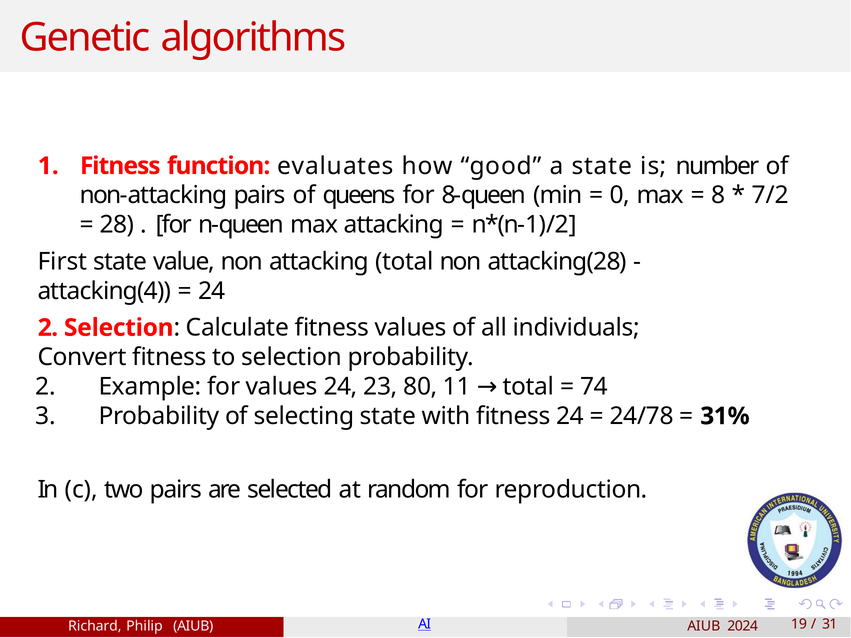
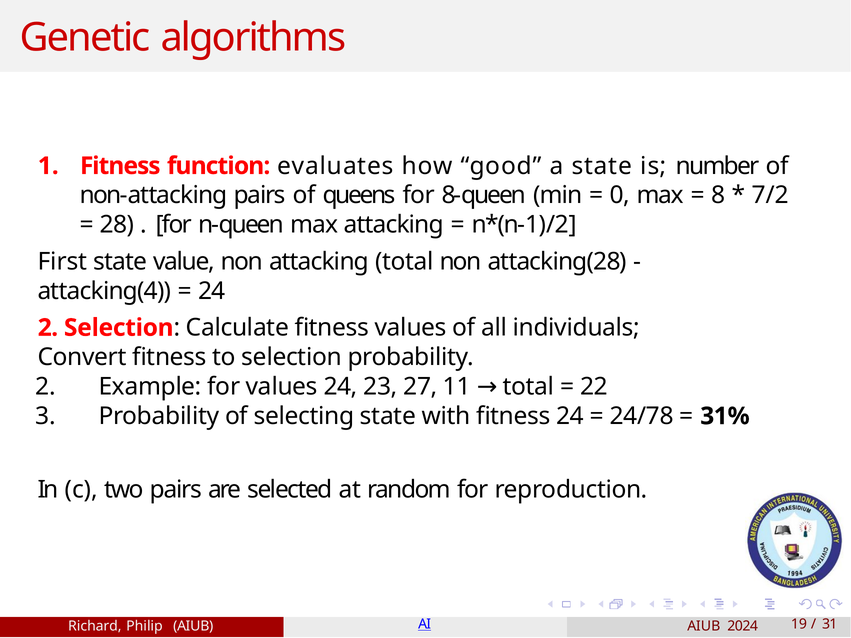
80: 80 -> 27
74: 74 -> 22
